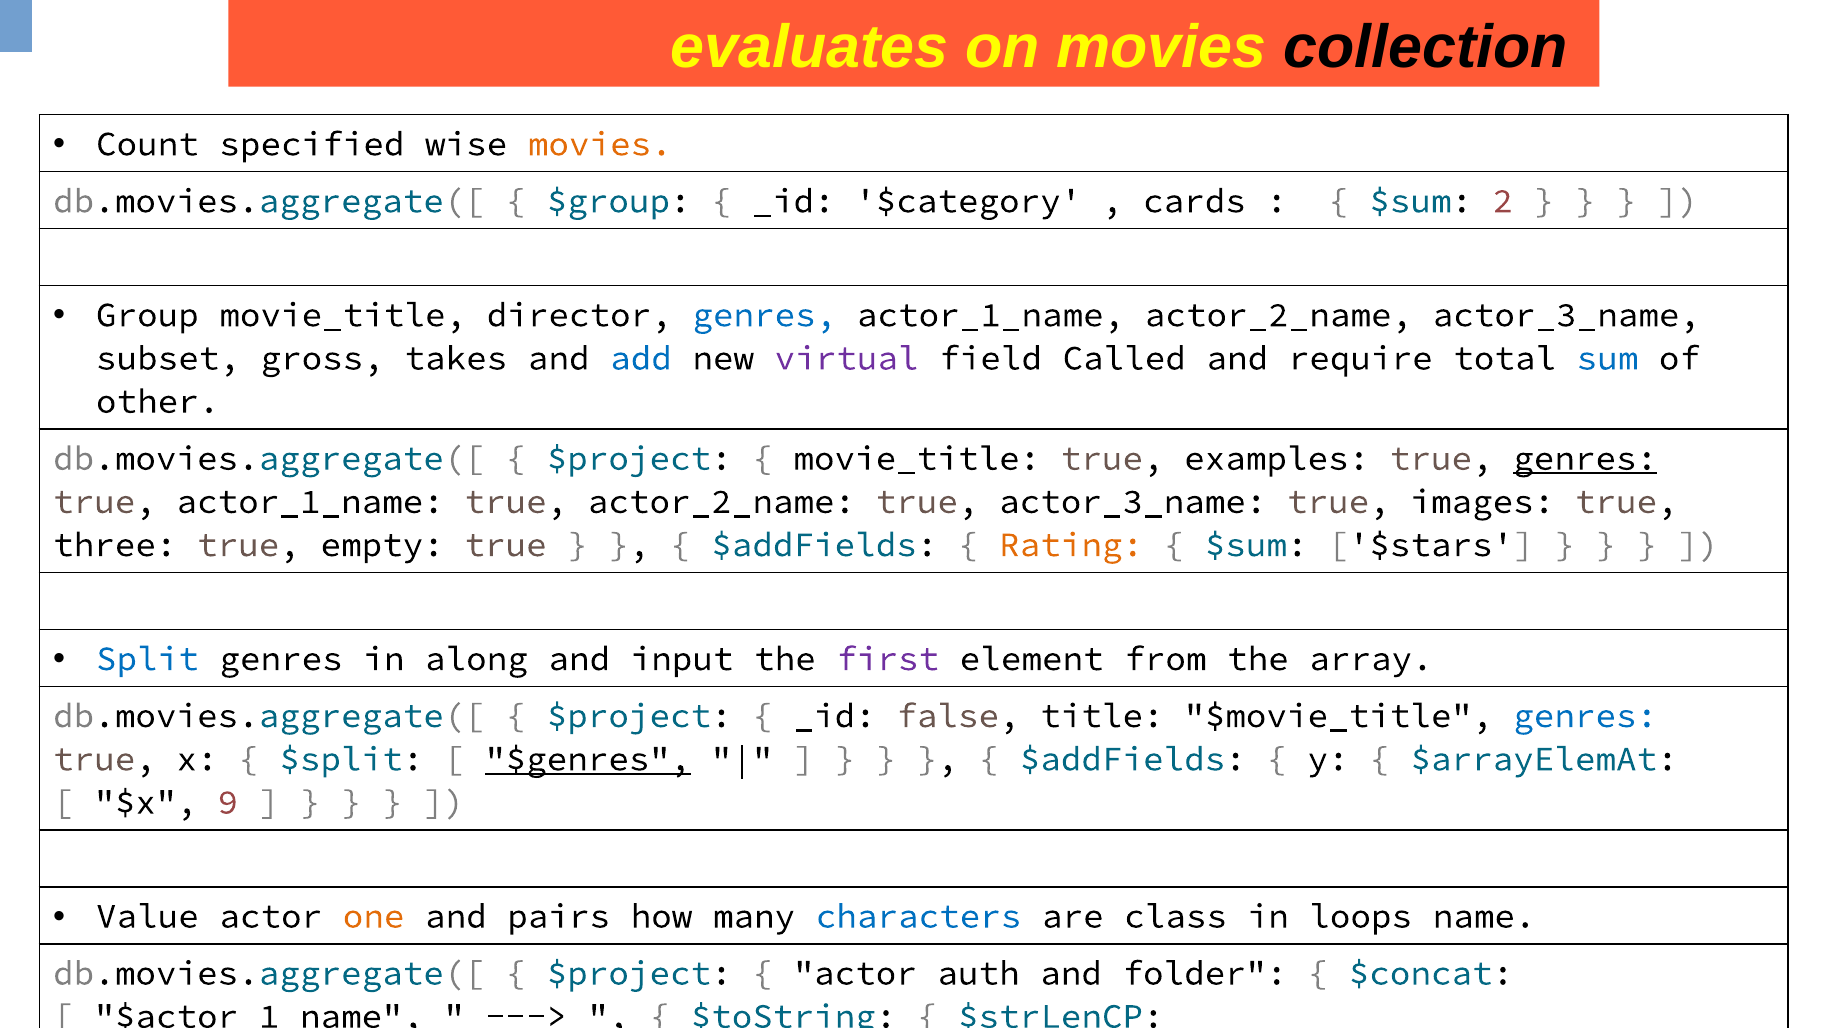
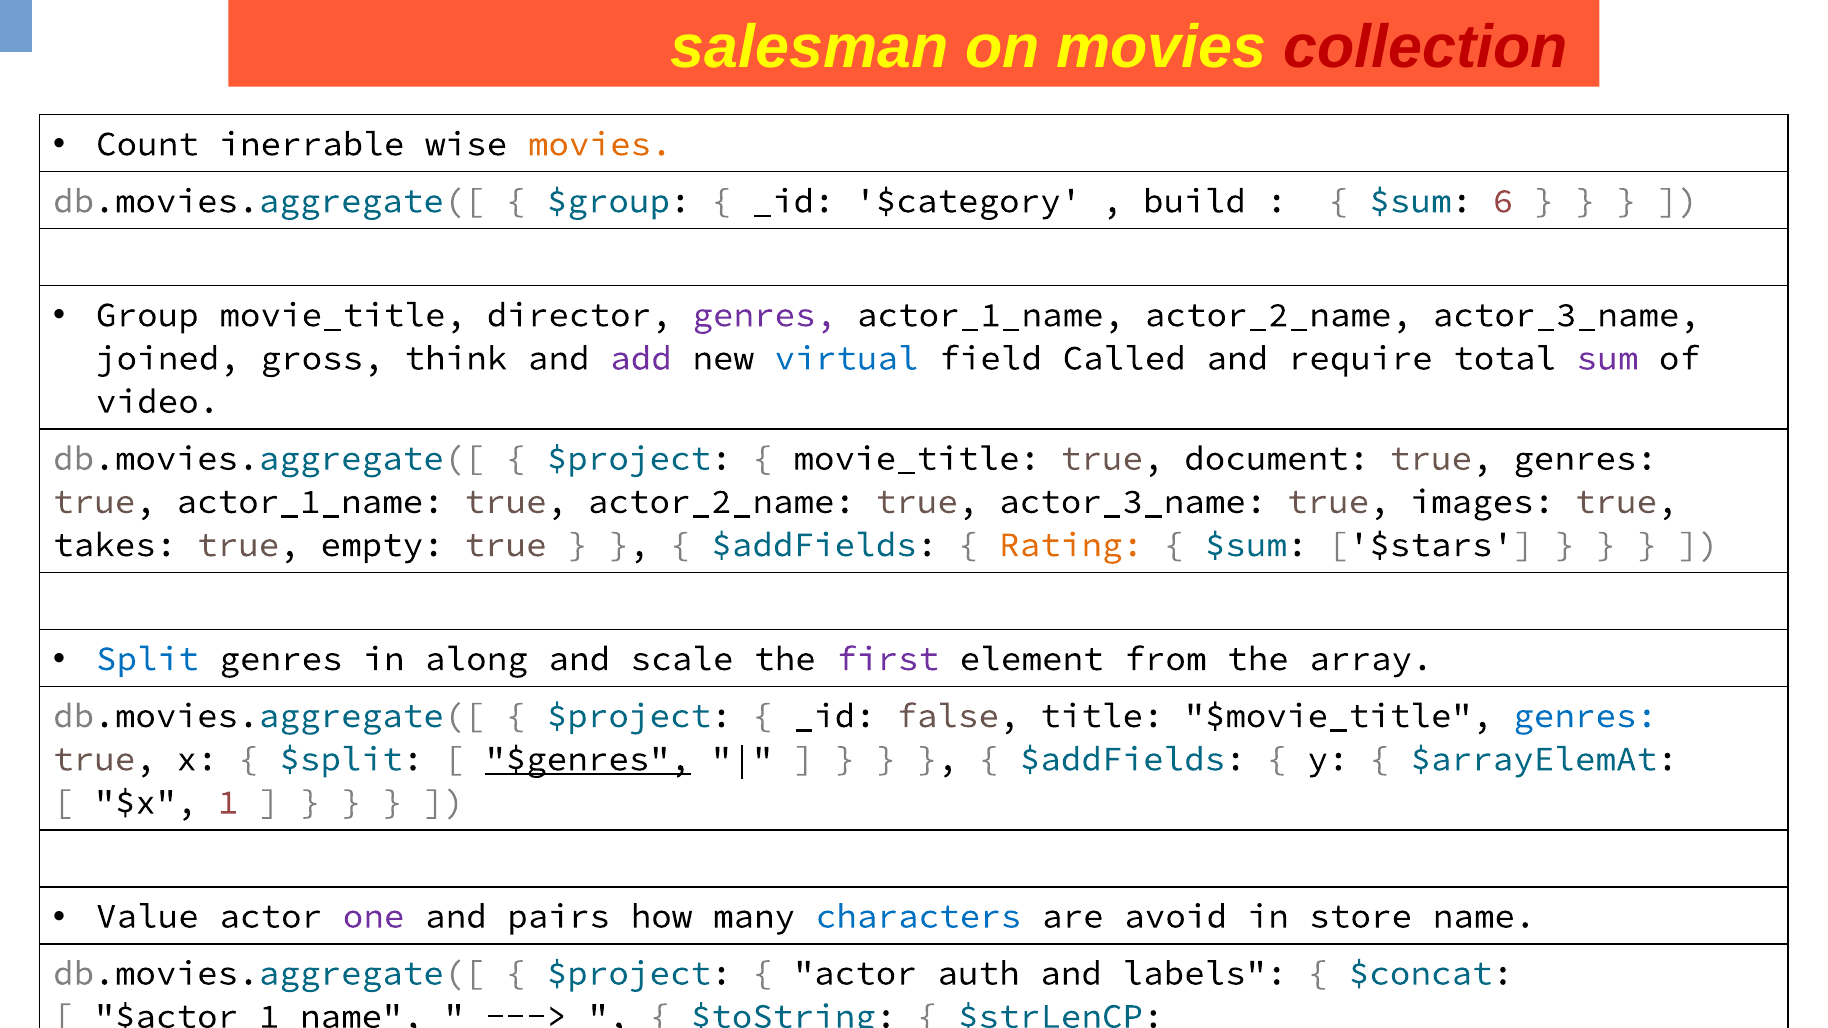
evaluates: evaluates -> salesman
collection colour: black -> red
specified: specified -> inerrable
cards: cards -> build
2: 2 -> 6
genres at (764, 315) colour: blue -> purple
subset: subset -> joined
takes: takes -> think
add colour: blue -> purple
virtual colour: purple -> blue
sum colour: blue -> purple
other: other -> video
examples: examples -> document
genres at (1585, 458) underline: present -> none
three: three -> takes
input: input -> scale
9: 9 -> 1
one colour: orange -> purple
class: class -> avoid
loops: loops -> store
folder: folder -> labels
